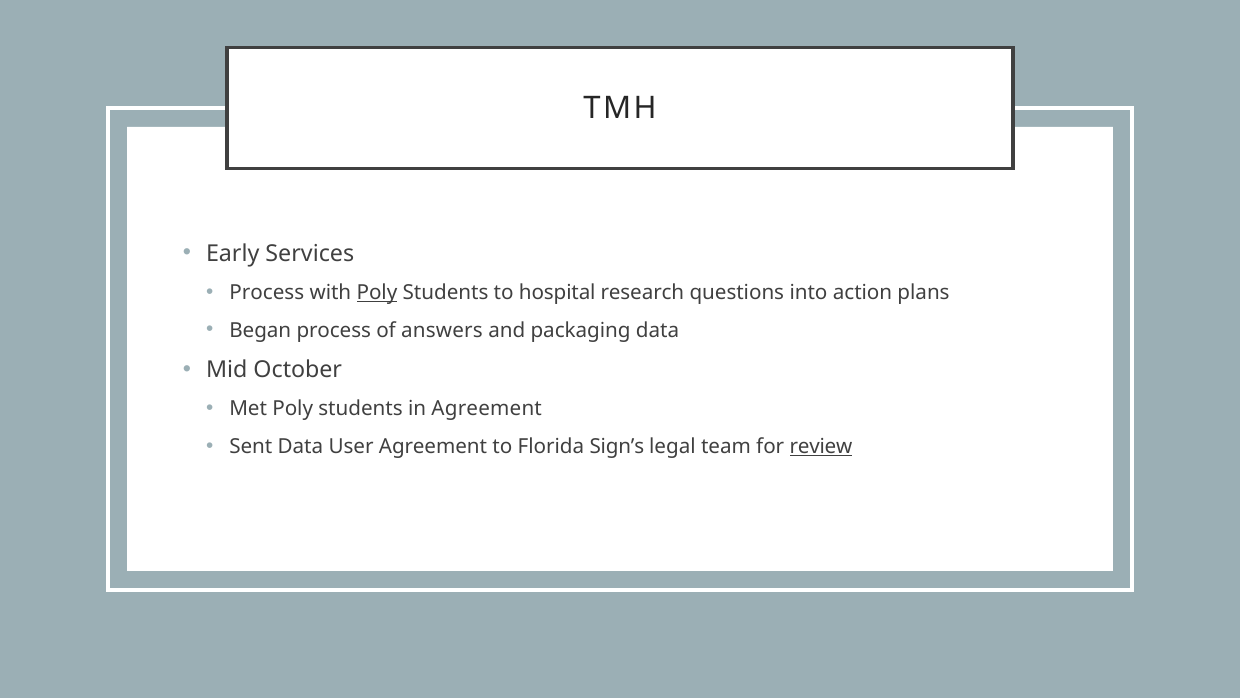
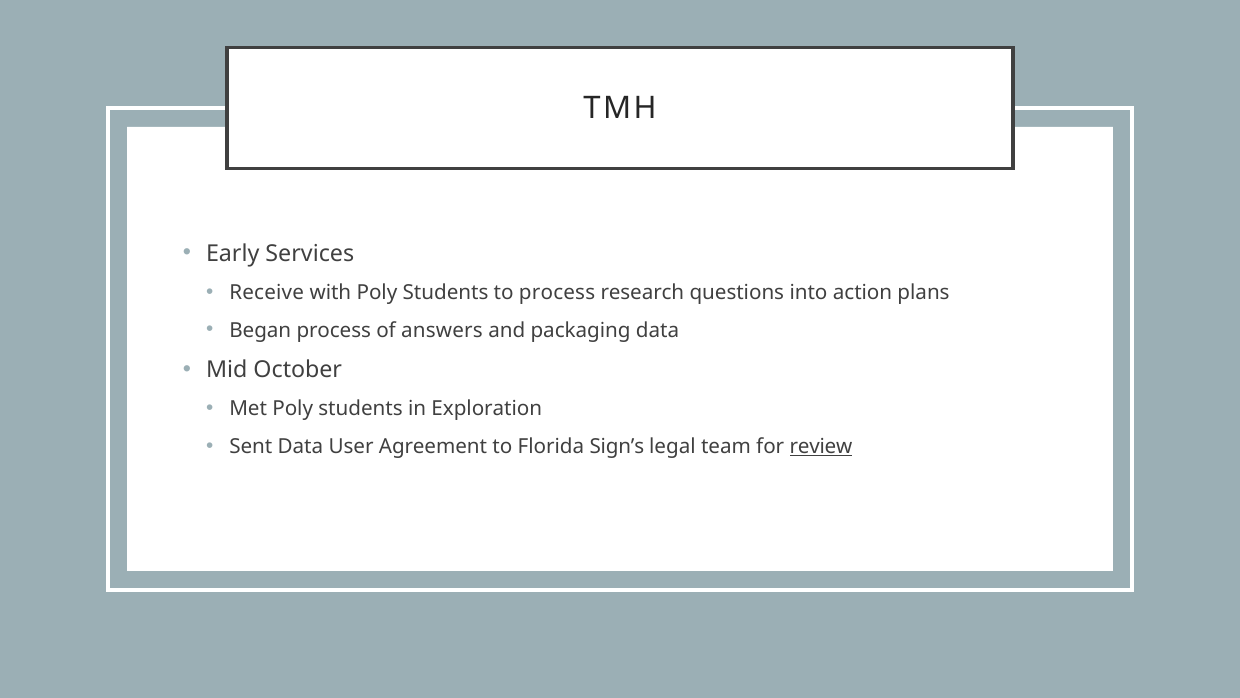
Process at (267, 292): Process -> Receive
Poly at (377, 292) underline: present -> none
to hospital: hospital -> process
in Agreement: Agreement -> Exploration
